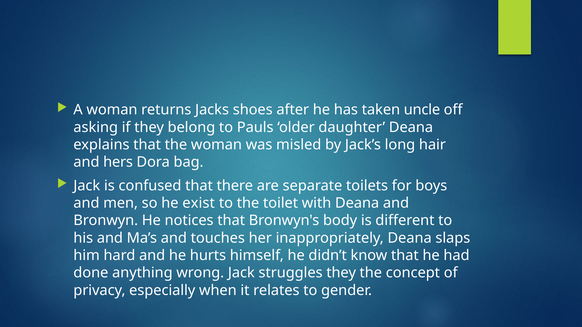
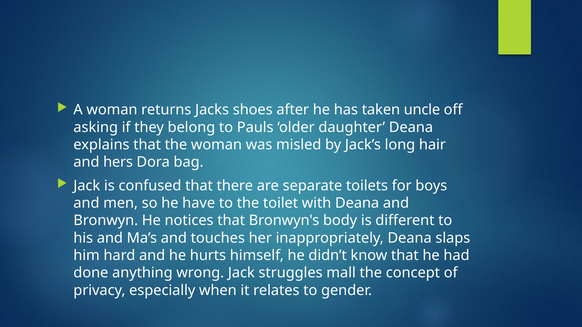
exist: exist -> have
struggles they: they -> mall
